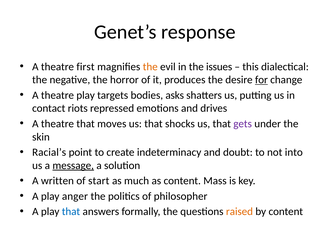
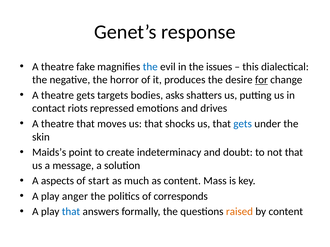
first: first -> fake
the at (150, 67) colour: orange -> blue
theatre play: play -> gets
gets at (243, 124) colour: purple -> blue
Racial’s: Racial’s -> Maids’s
not into: into -> that
message underline: present -> none
written: written -> aspects
philosopher: philosopher -> corresponds
